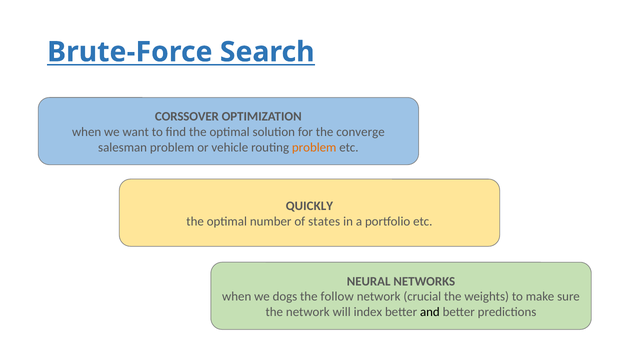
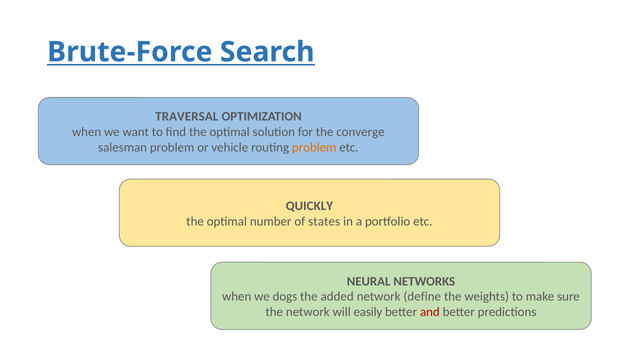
CORSSOVER: CORSSOVER -> TRAVERSAL
follow: follow -> added
crucial: crucial -> define
index: index -> easily
and colour: black -> red
